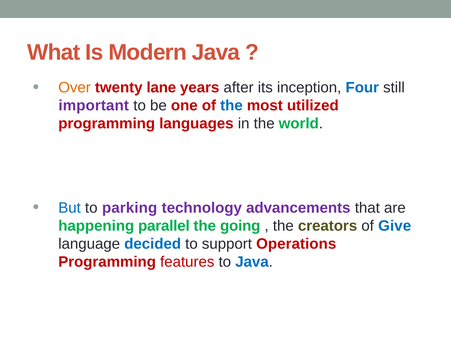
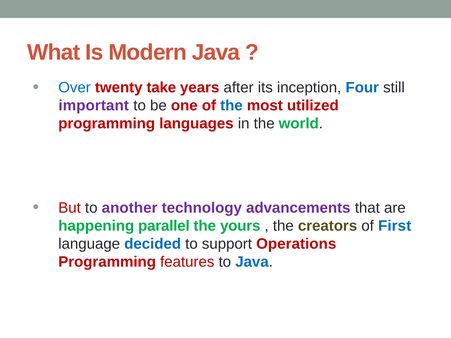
Over colour: orange -> blue
lane: lane -> take
But colour: blue -> red
parking: parking -> another
going: going -> yours
Give: Give -> First
